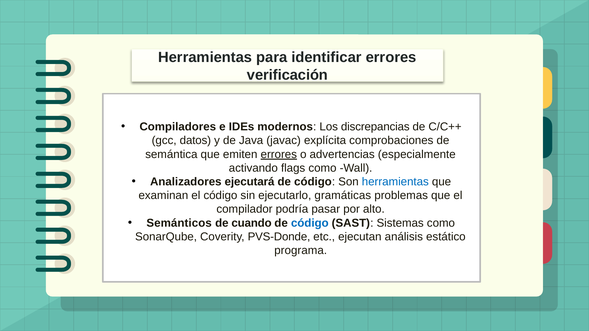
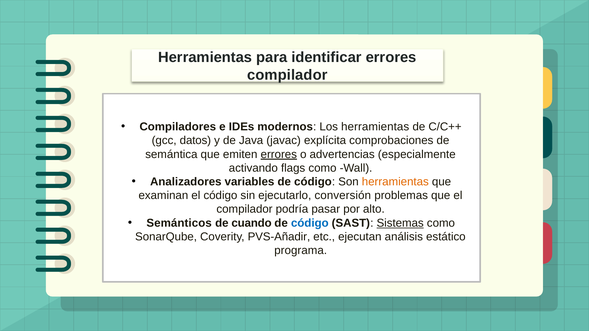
verificación at (287, 75): verificación -> compilador
Los discrepancias: discrepancias -> herramientas
ejecutará: ejecutará -> variables
herramientas at (395, 182) colour: blue -> orange
gramáticas: gramáticas -> conversión
Sistemas underline: none -> present
PVS-Donde: PVS-Donde -> PVS-Añadir
